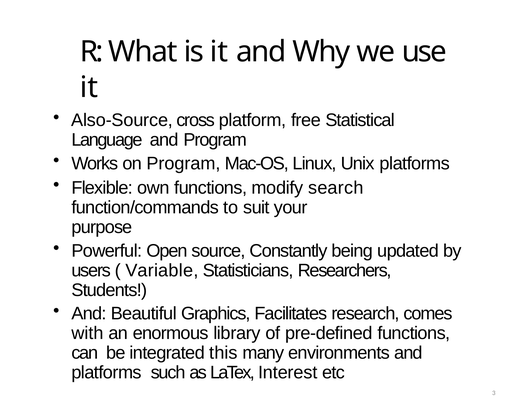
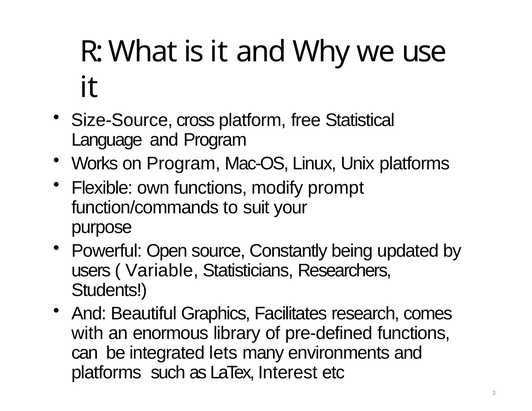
Also-Source: Also-Source -> Size-Source
search: search -> prompt
this: this -> lets
